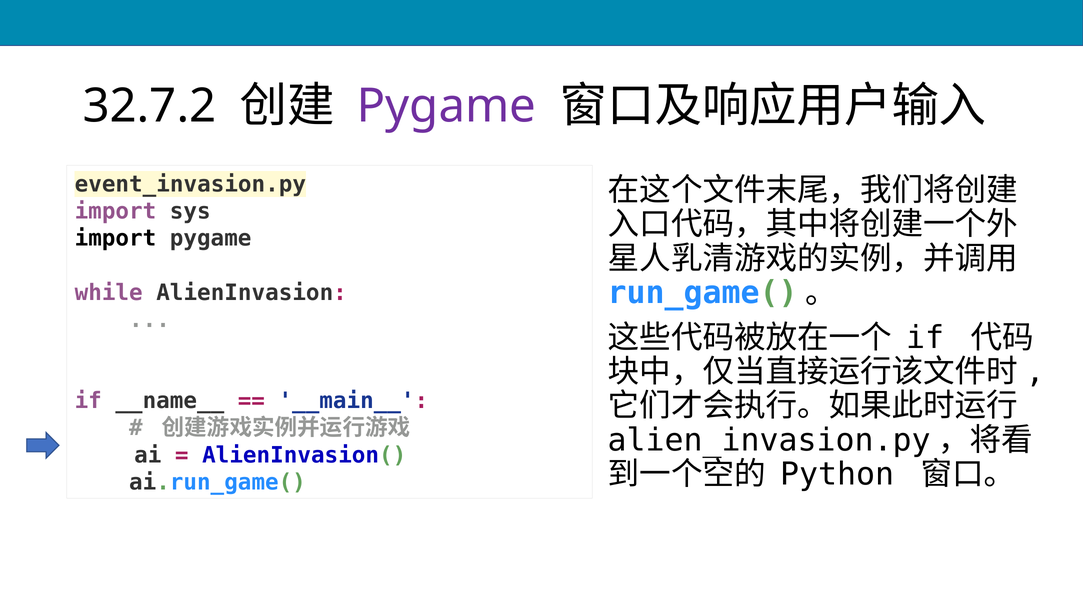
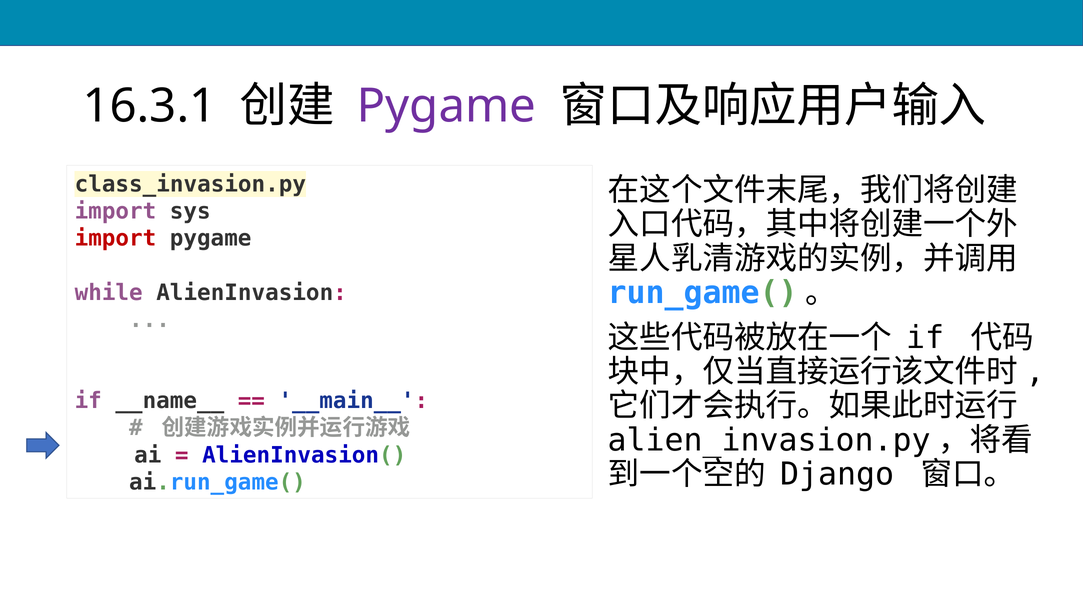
32.7.2: 32.7.2 -> 16.3.1
event_invasion.py: event_invasion.py -> class_invasion.py
import at (115, 239) colour: black -> red
Python: Python -> Django
